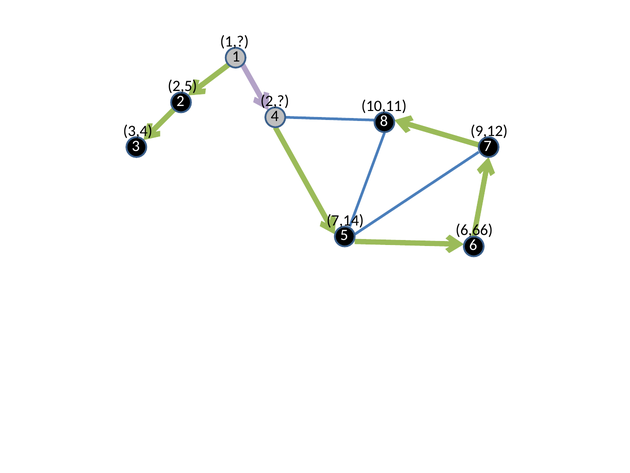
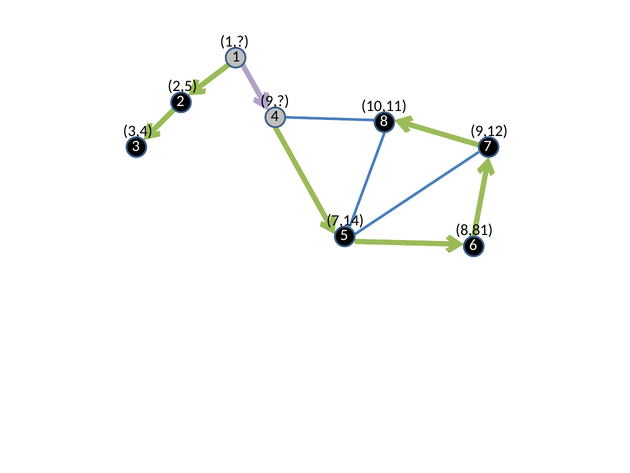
2 at (275, 101): 2 -> 9
6,66: 6,66 -> 8,81
